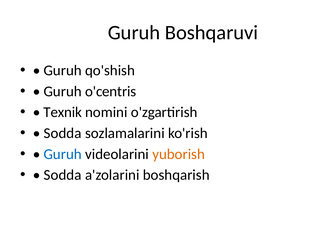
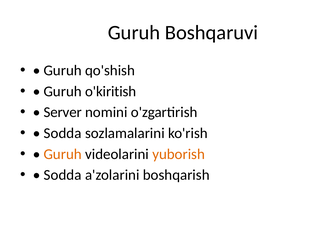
o'centris: o'centris -> o'kiritish
Texnik: Texnik -> Server
Guruh at (63, 154) colour: blue -> orange
